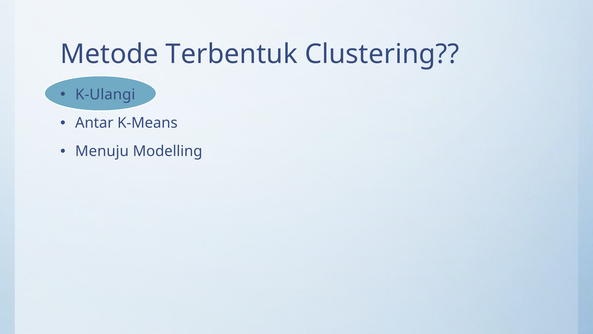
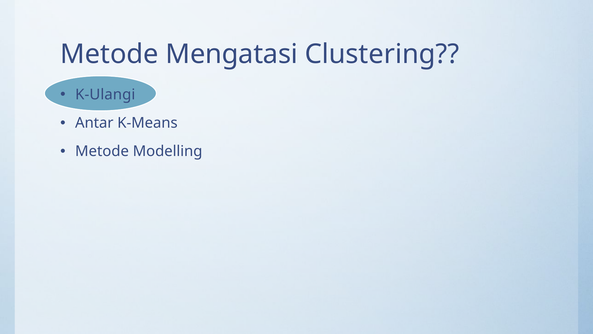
Terbentuk: Terbentuk -> Mengatasi
Menuju at (102, 151): Menuju -> Metode
